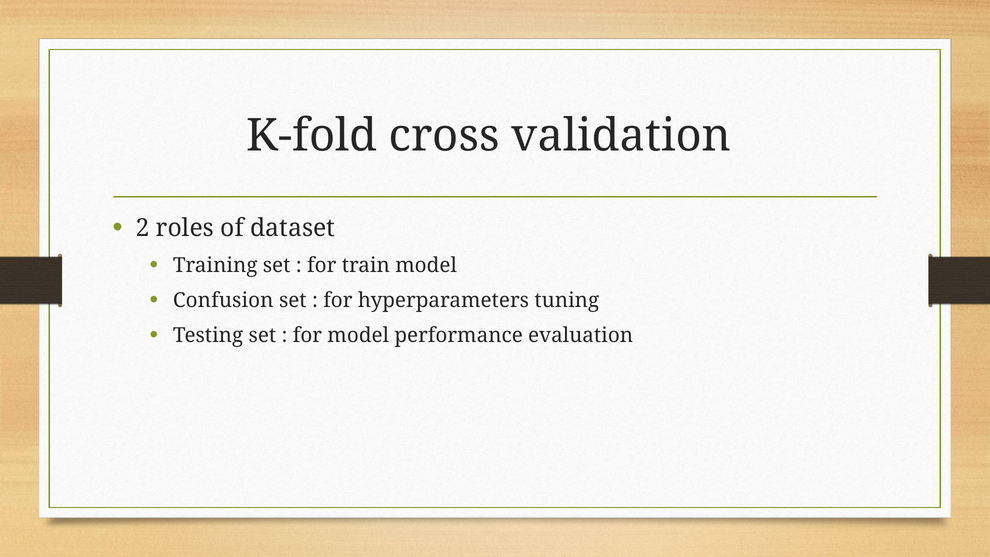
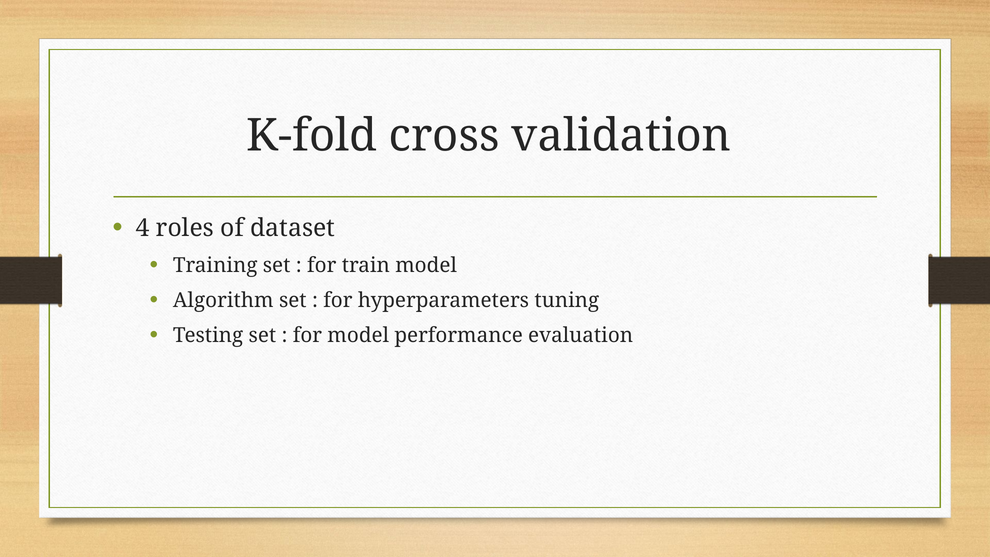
2: 2 -> 4
Confusion: Confusion -> Algorithm
